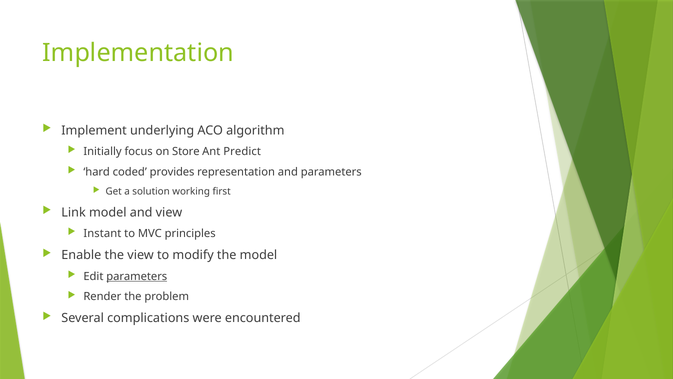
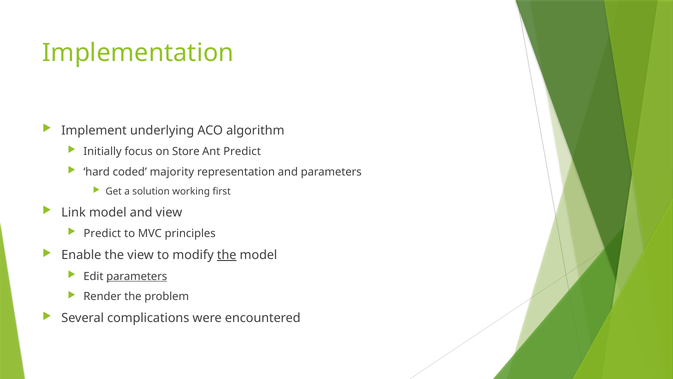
provides: provides -> majority
Instant at (102, 233): Instant -> Predict
the at (227, 255) underline: none -> present
